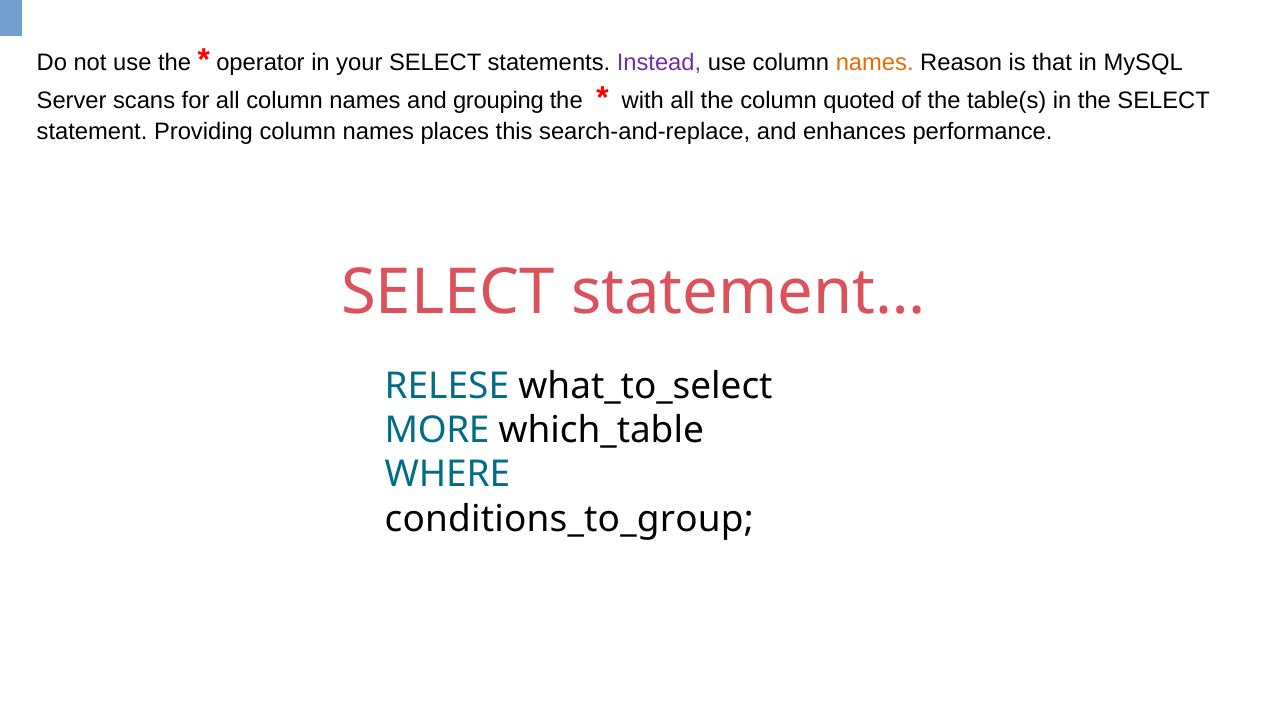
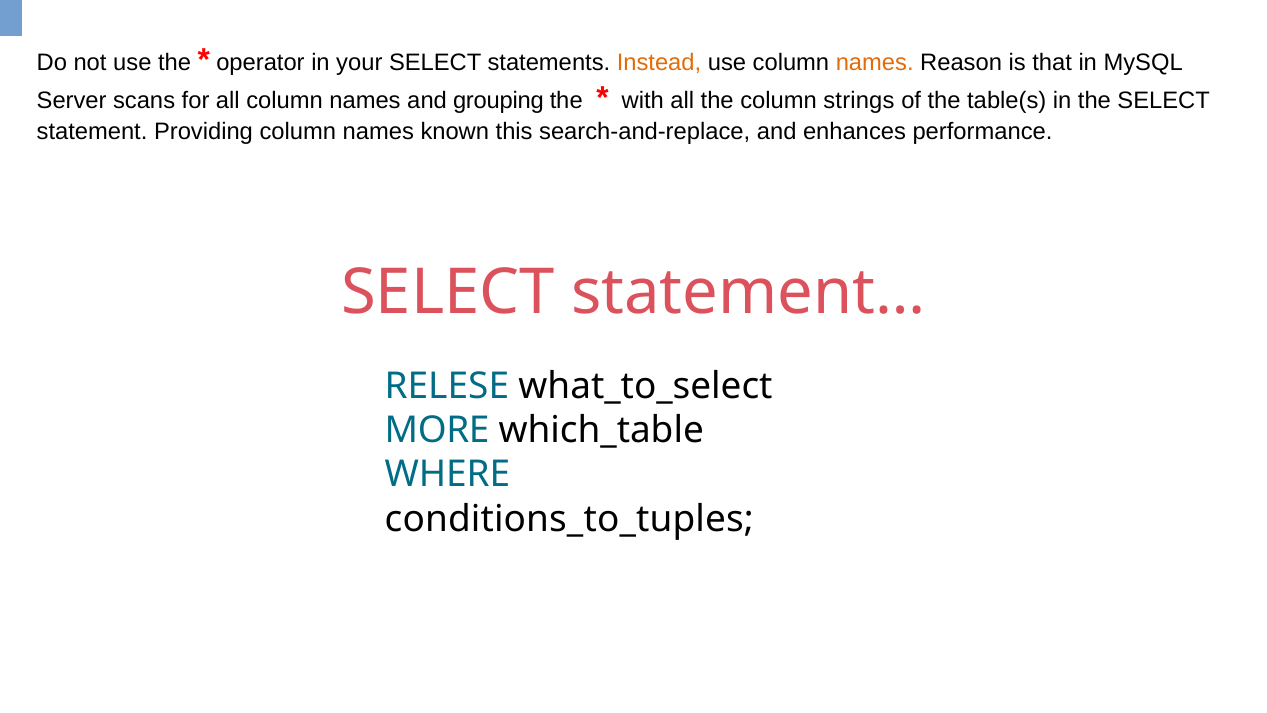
Instead colour: purple -> orange
quoted: quoted -> strings
places: places -> known
conditions_to_group: conditions_to_group -> conditions_to_tuples
